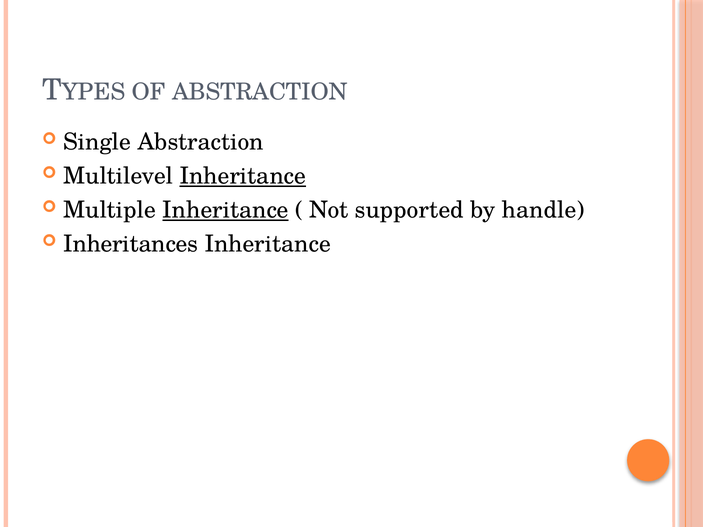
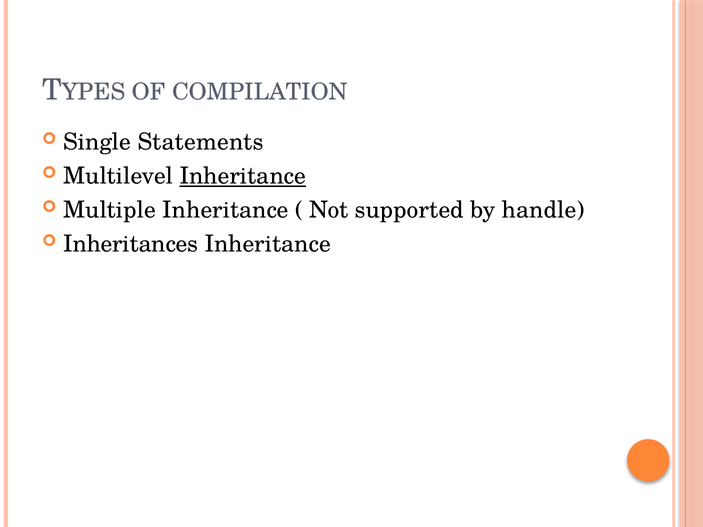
OF ABSTRACTION: ABSTRACTION -> COMPILATION
Single Abstraction: Abstraction -> Statements
Inheritance at (226, 210) underline: present -> none
